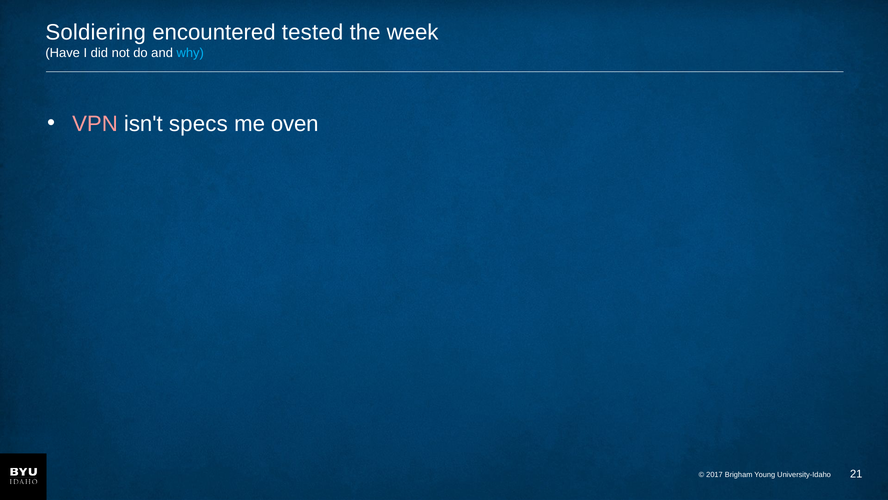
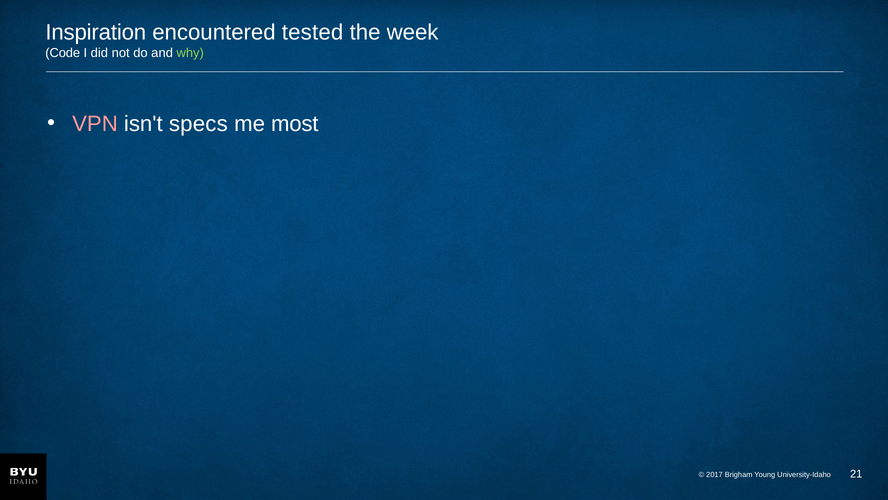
Soldiering: Soldiering -> Inspiration
Have: Have -> Code
why colour: light blue -> light green
oven: oven -> most
